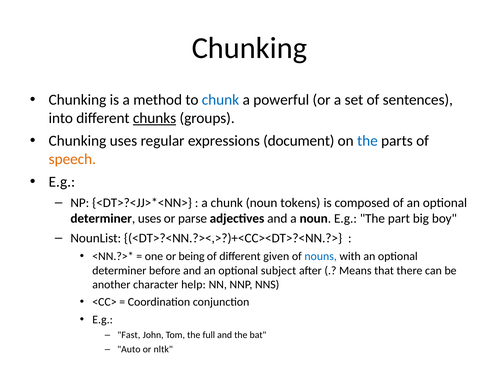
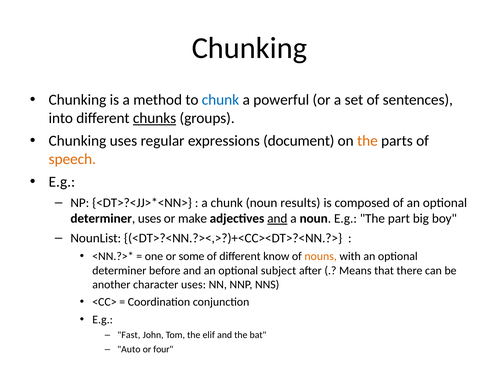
the at (367, 141) colour: blue -> orange
tokens: tokens -> results
parse: parse -> make
and at (277, 219) underline: none -> present
being: being -> some
given: given -> know
nouns colour: blue -> orange
character help: help -> uses
full: full -> elif
nltk: nltk -> four
